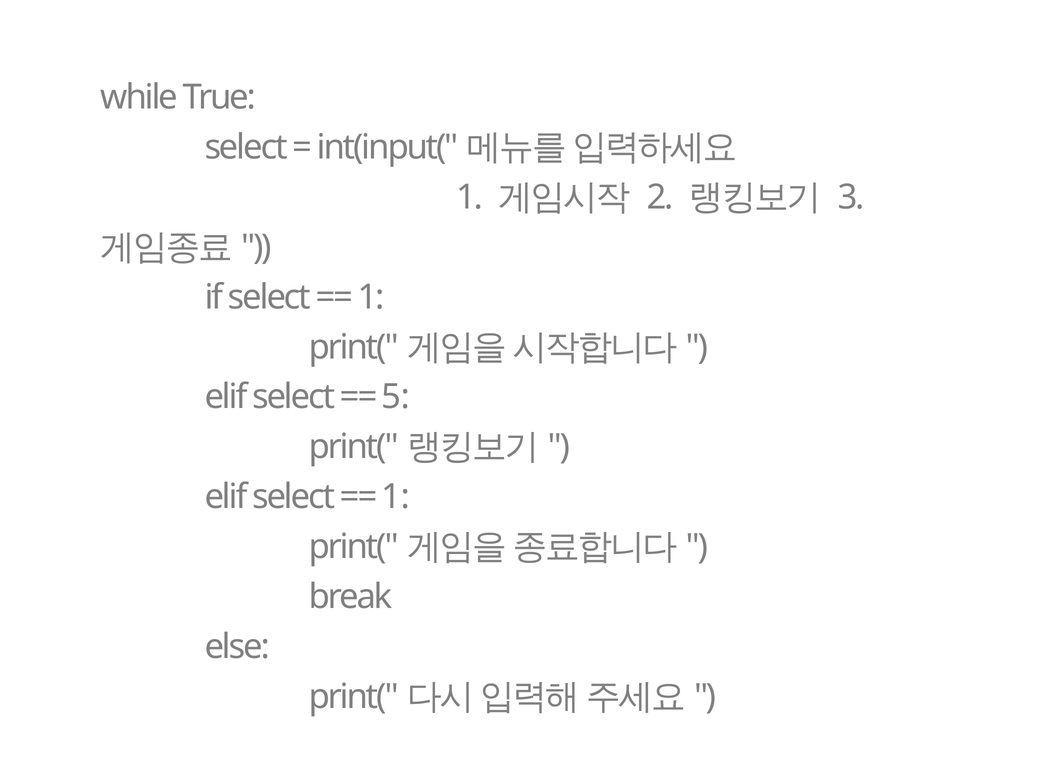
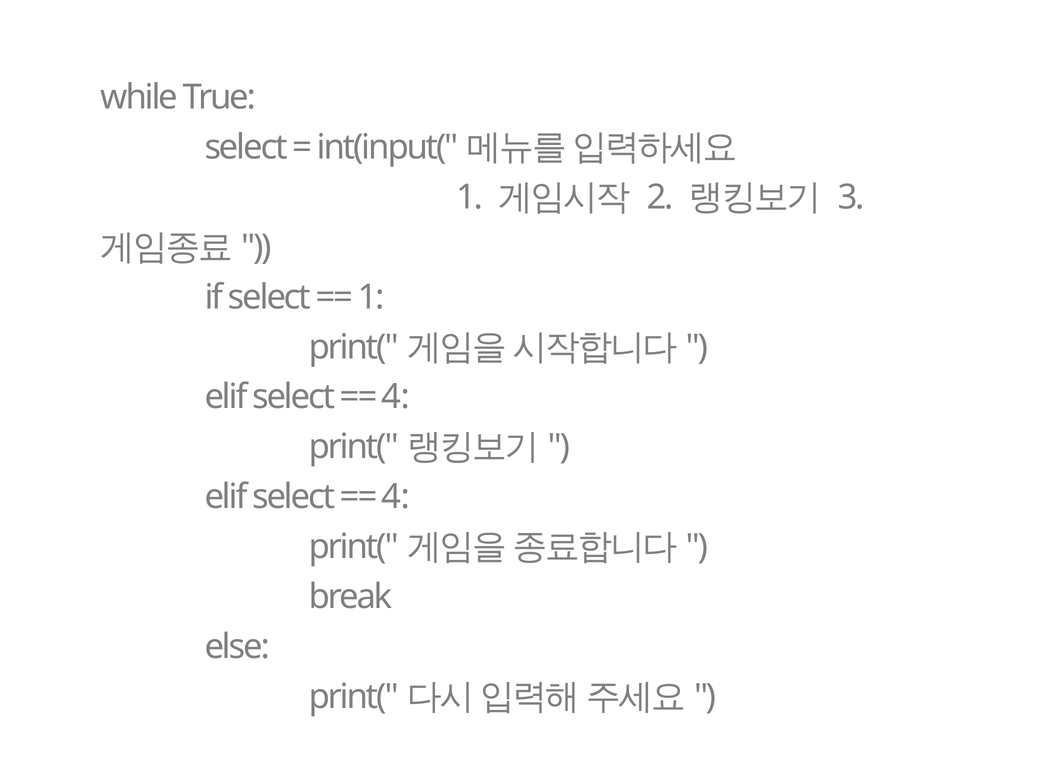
5 at (396, 397): 5 -> 4
1 at (396, 497): 1 -> 4
